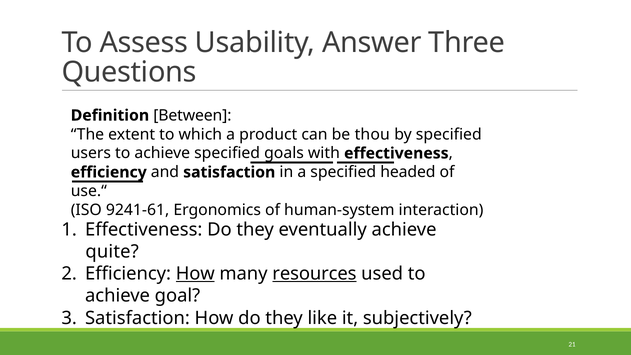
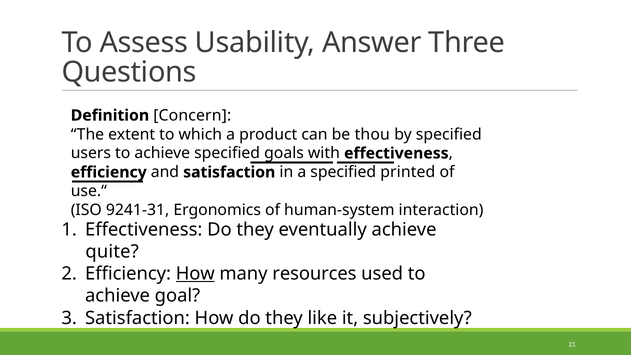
Between: Between -> Concern
headed: headed -> printed
9241-61: 9241-61 -> 9241-31
resources underline: present -> none
